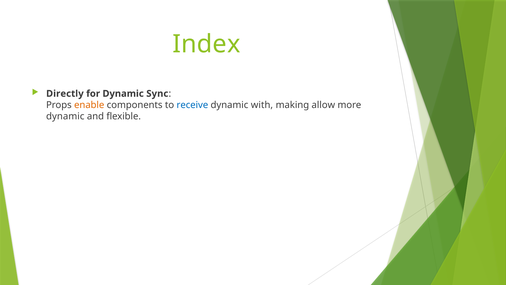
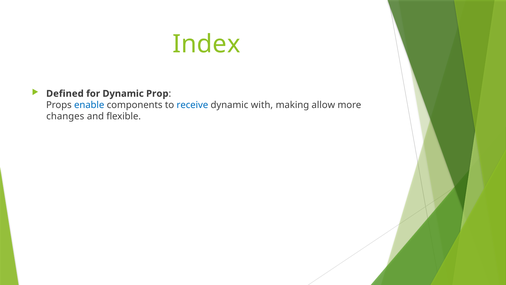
Directly: Directly -> Defined
Sync: Sync -> Prop
enable colour: orange -> blue
dynamic at (65, 116): dynamic -> changes
